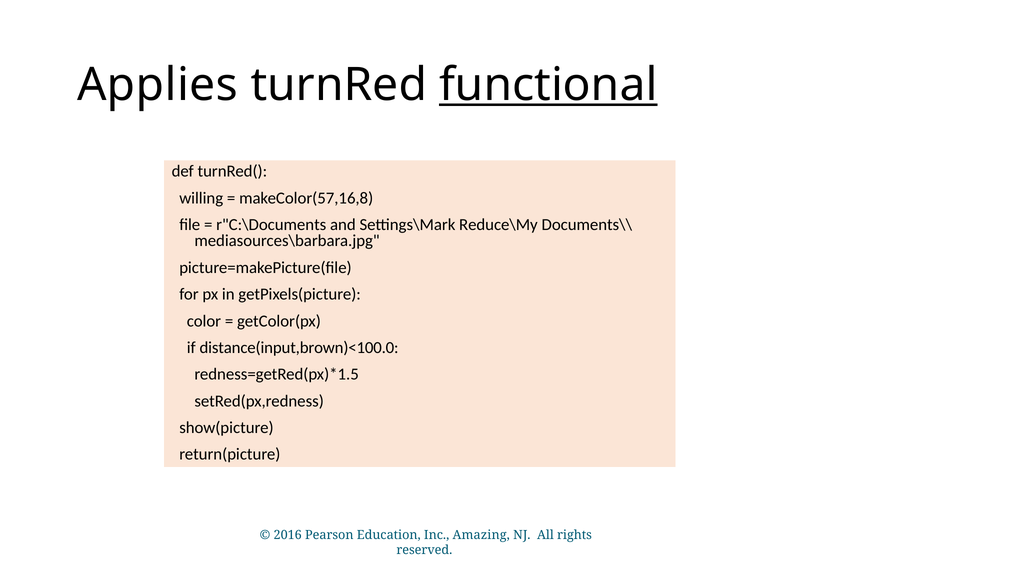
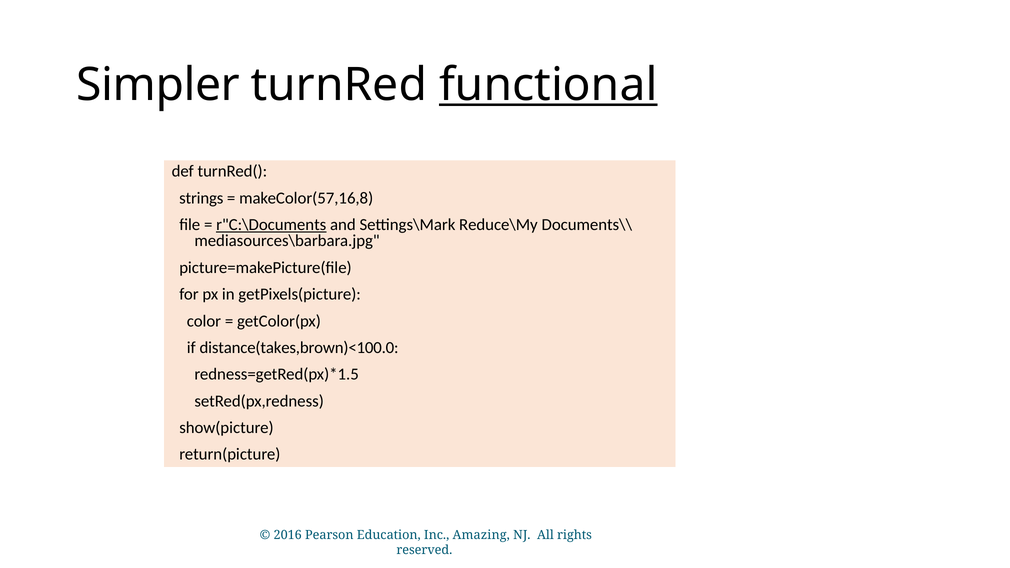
Applies: Applies -> Simpler
willing: willing -> strings
r"C:\Documents underline: none -> present
distance(input,brown)<100.0: distance(input,brown)<100.0 -> distance(takes,brown)<100.0
